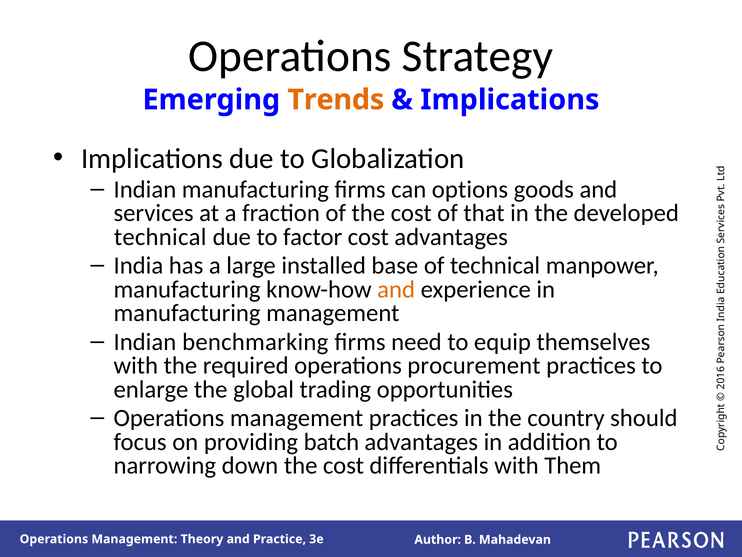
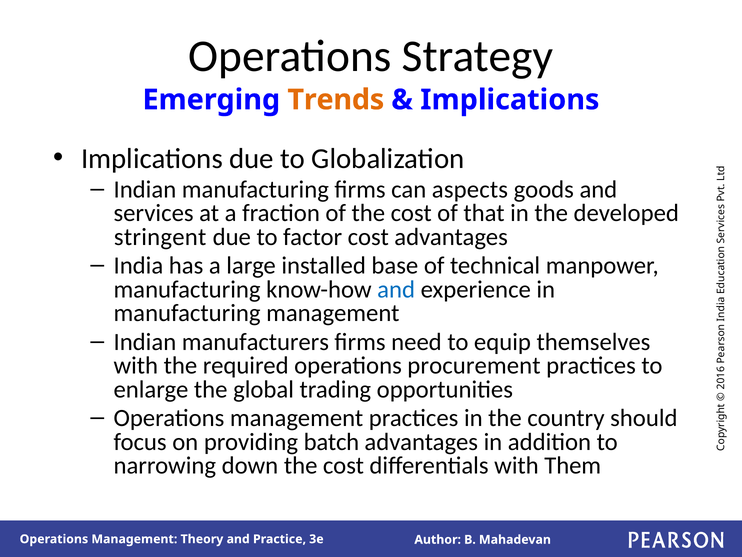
options: options -> aspects
technical at (160, 237): technical -> stringent
and at (396, 289) colour: orange -> blue
benchmarking: benchmarking -> manufacturers
